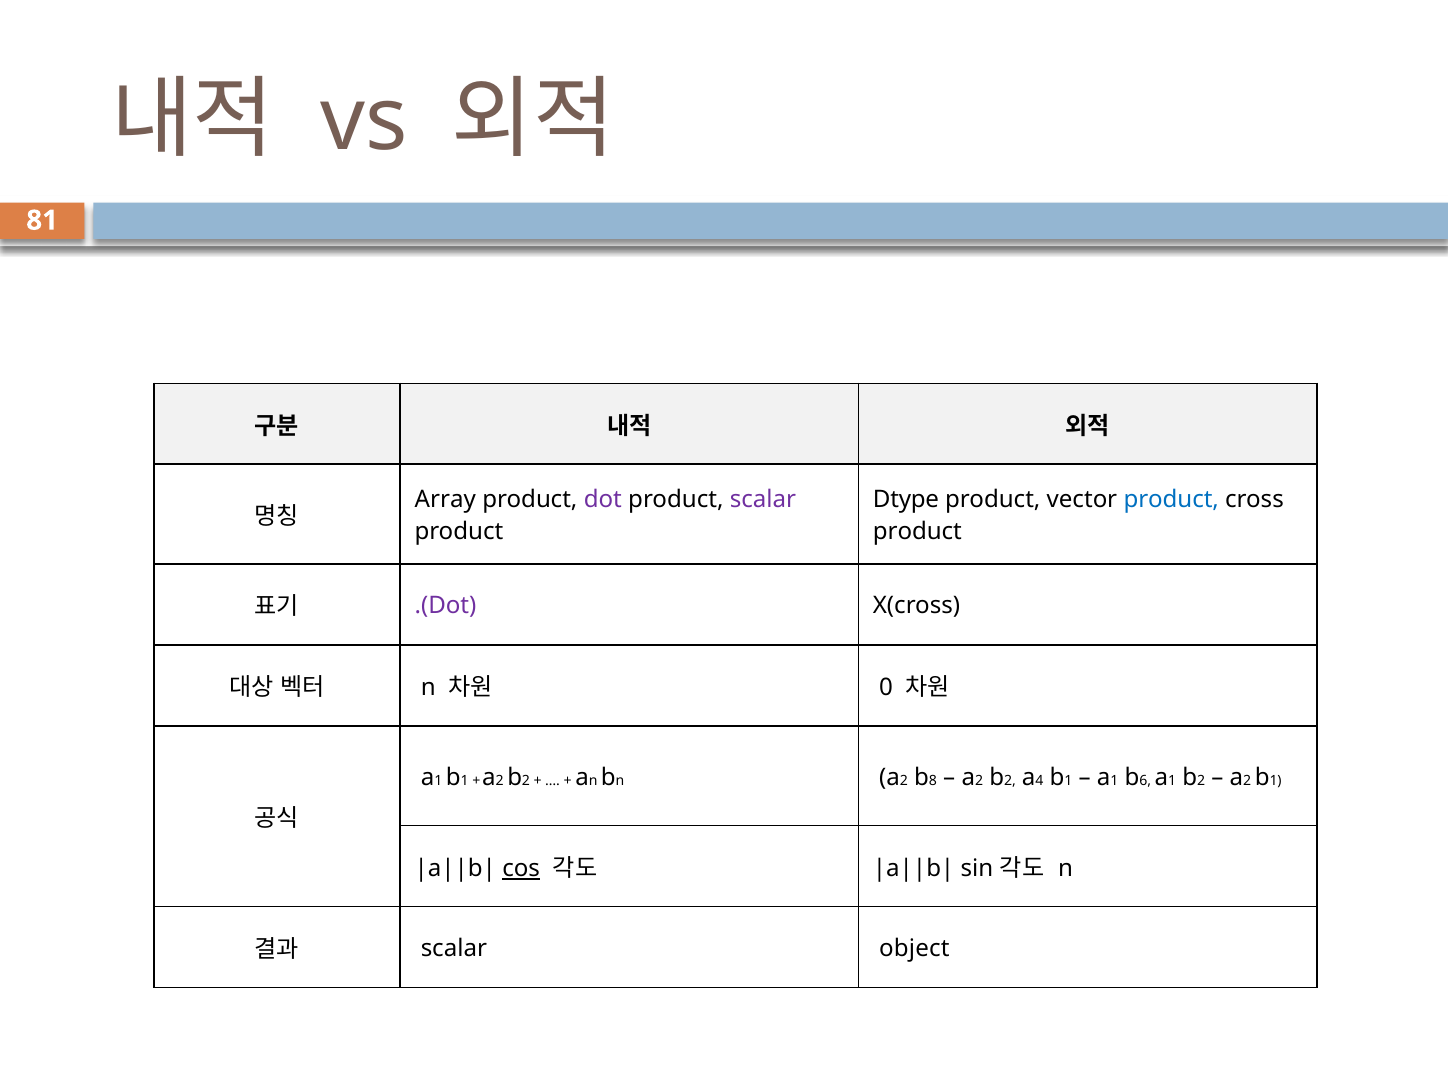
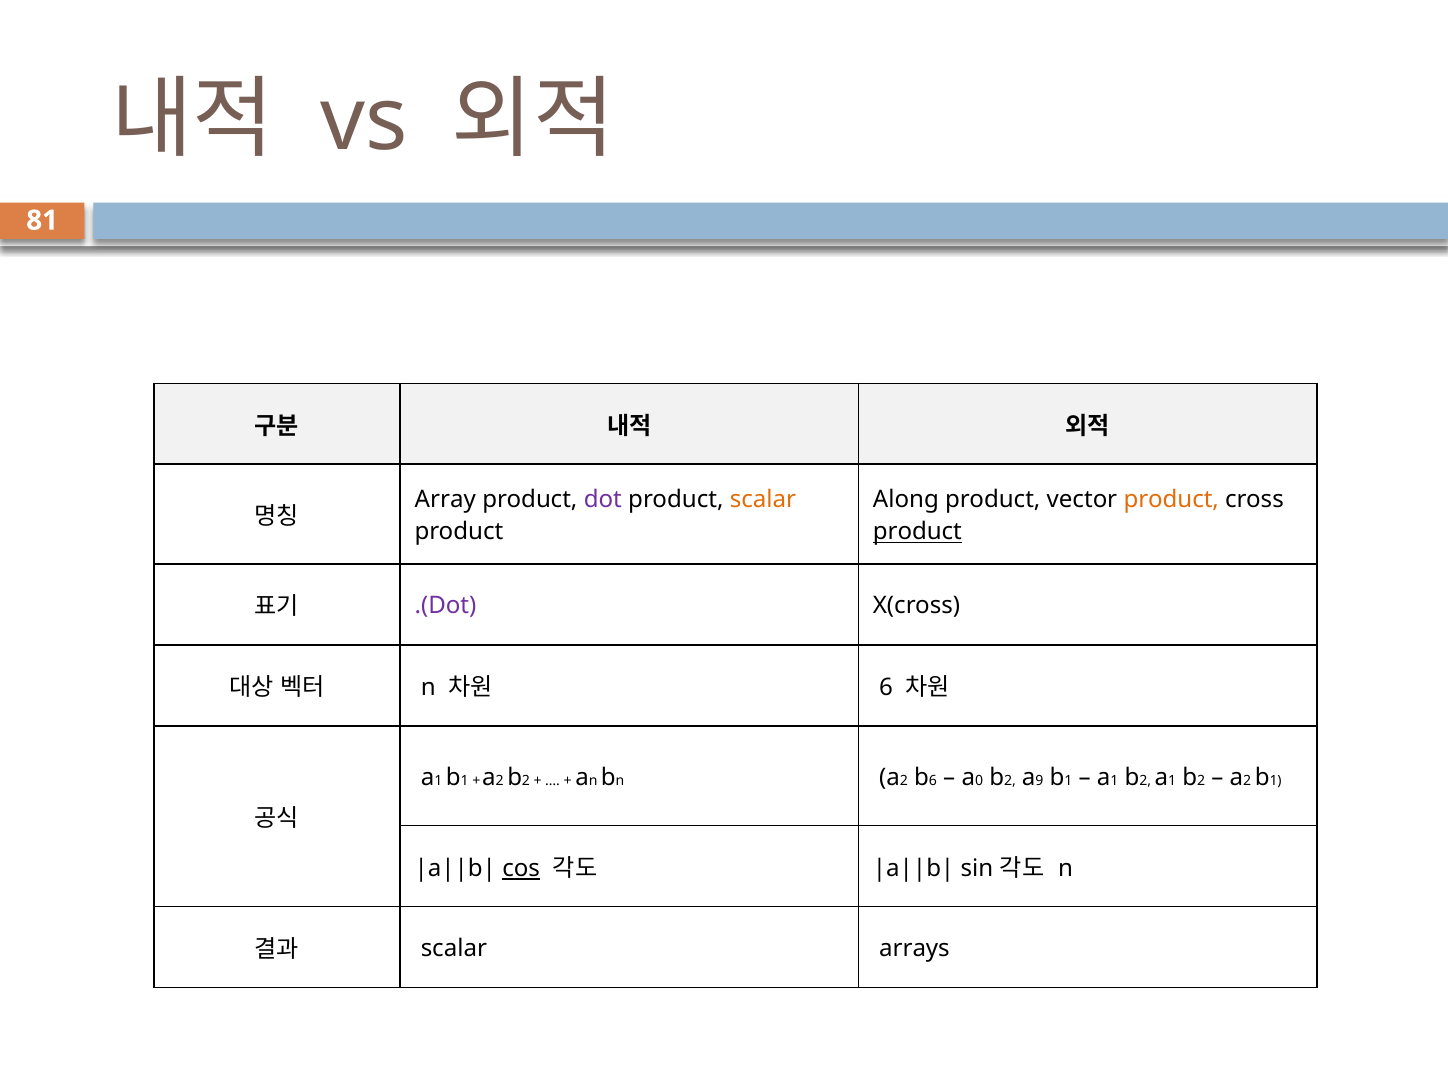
scalar at (763, 499) colour: purple -> orange
Dtype: Dtype -> Along
product at (1171, 499) colour: blue -> orange
product at (917, 532) underline: none -> present
0 at (886, 688): 0 -> 6
b 8: 8 -> 6
2 at (979, 780): 2 -> 0
4: 4 -> 9
6 at (1145, 780): 6 -> 2
object: object -> arrays
